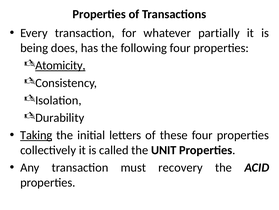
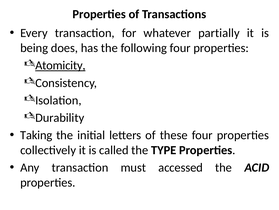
Taking underline: present -> none
UNIT: UNIT -> TYPE
recovery: recovery -> accessed
